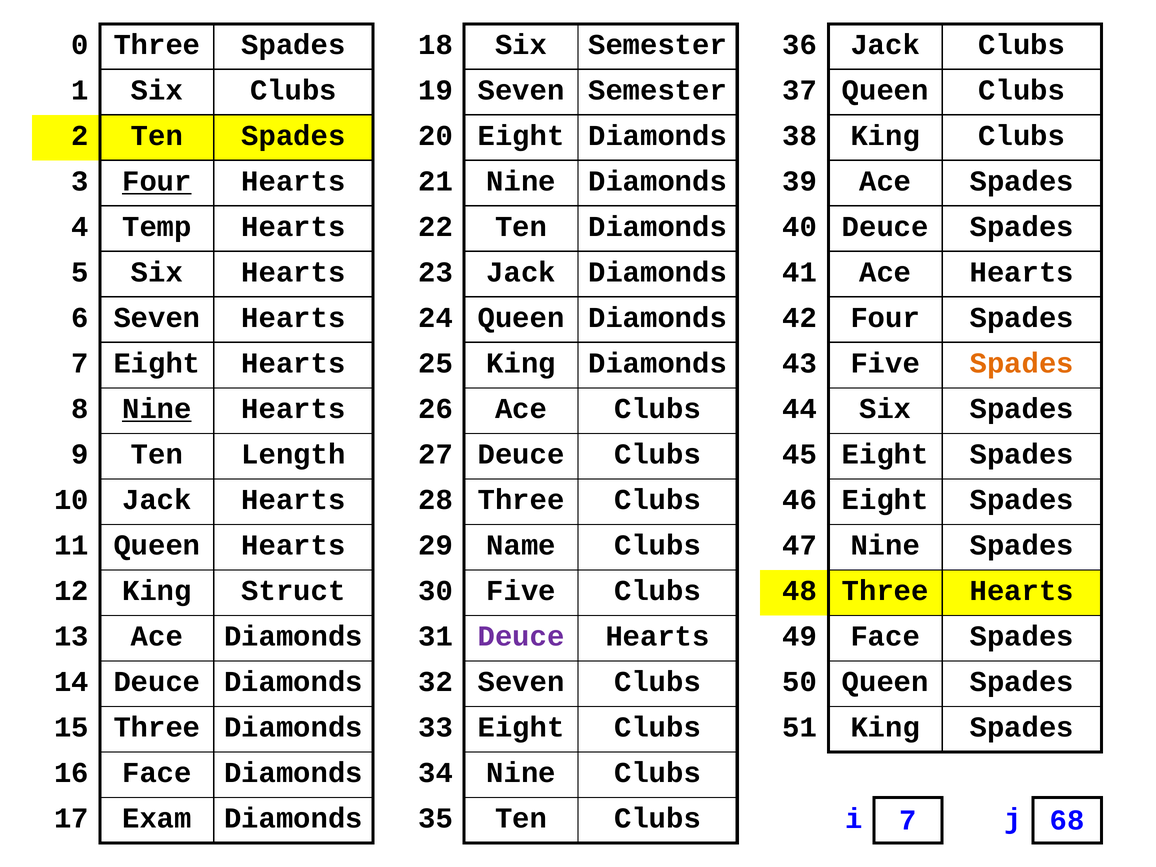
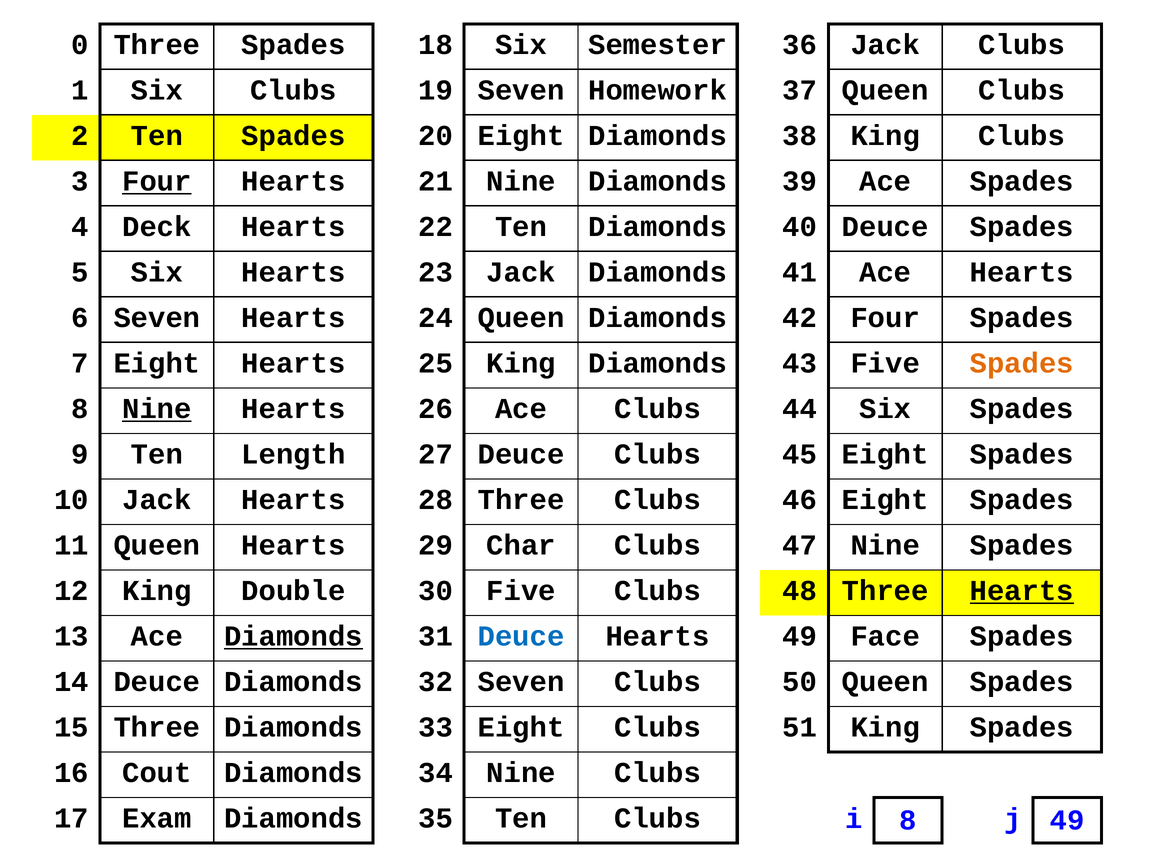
Seven Semester: Semester -> Homework
Temp: Temp -> Deck
Name: Name -> Char
Struct: Struct -> Double
Hearts at (1022, 591) underline: none -> present
Diamonds at (293, 636) underline: none -> present
Deuce at (521, 636) colour: purple -> blue
16 Face: Face -> Cout
i 7: 7 -> 8
j 68: 68 -> 49
